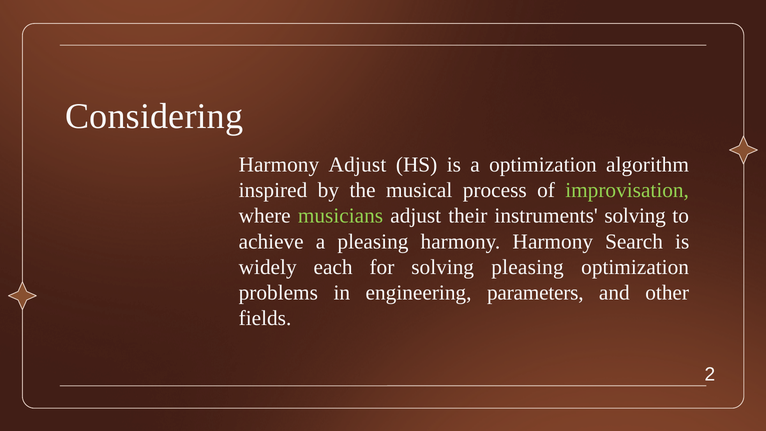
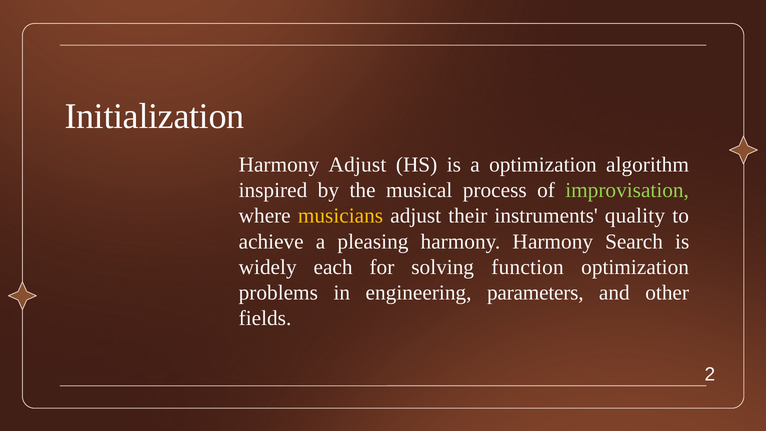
Considering: Considering -> Initialization
musicians colour: light green -> yellow
instruments solving: solving -> quality
solving pleasing: pleasing -> function
